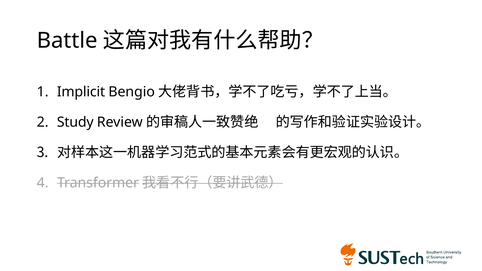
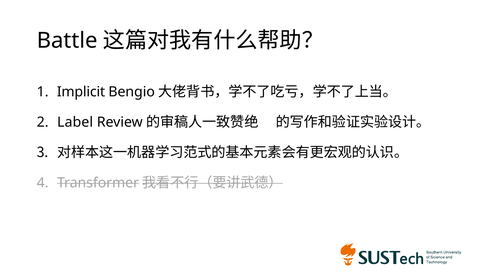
Study: Study -> Label
